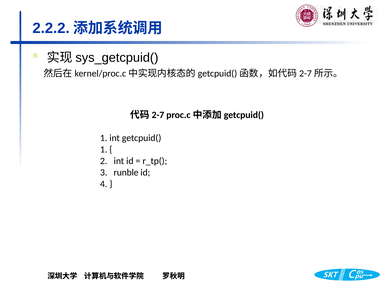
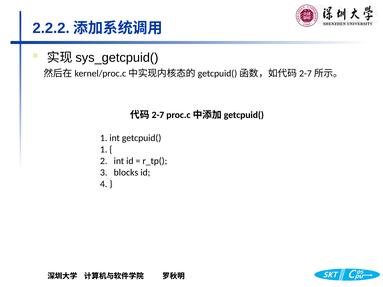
runble: runble -> blocks
